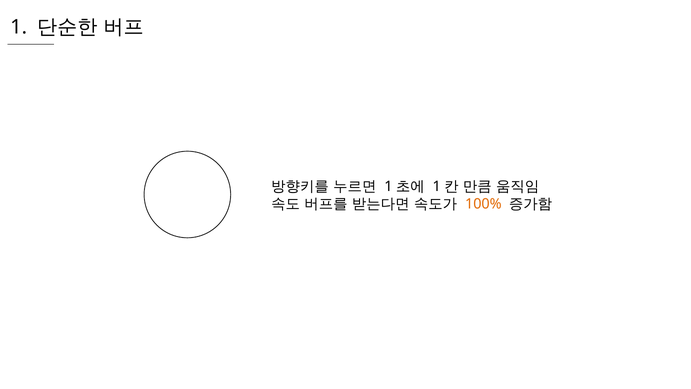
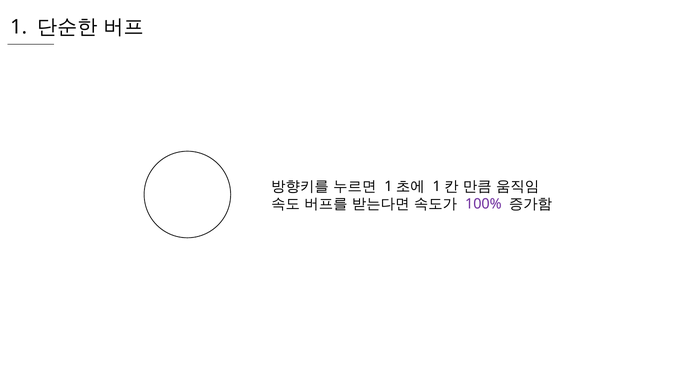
100% colour: orange -> purple
